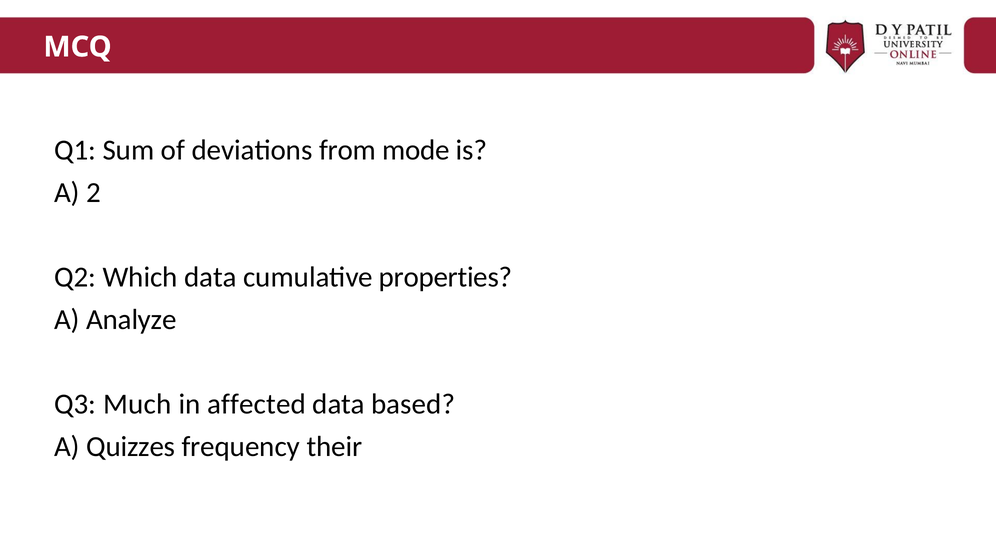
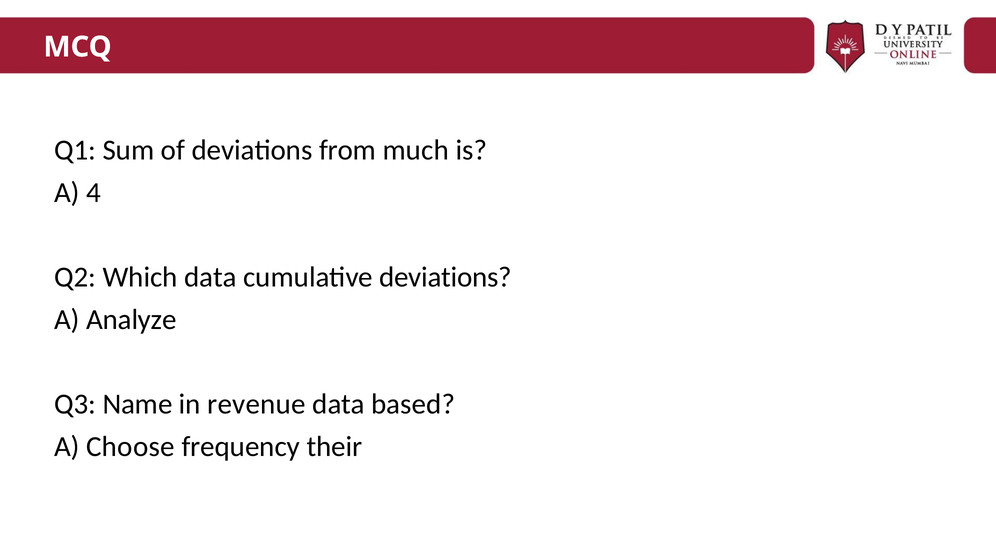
mode: mode -> much
2: 2 -> 4
cumulative properties: properties -> deviations
Much: Much -> Name
affected: affected -> revenue
Quizzes: Quizzes -> Choose
